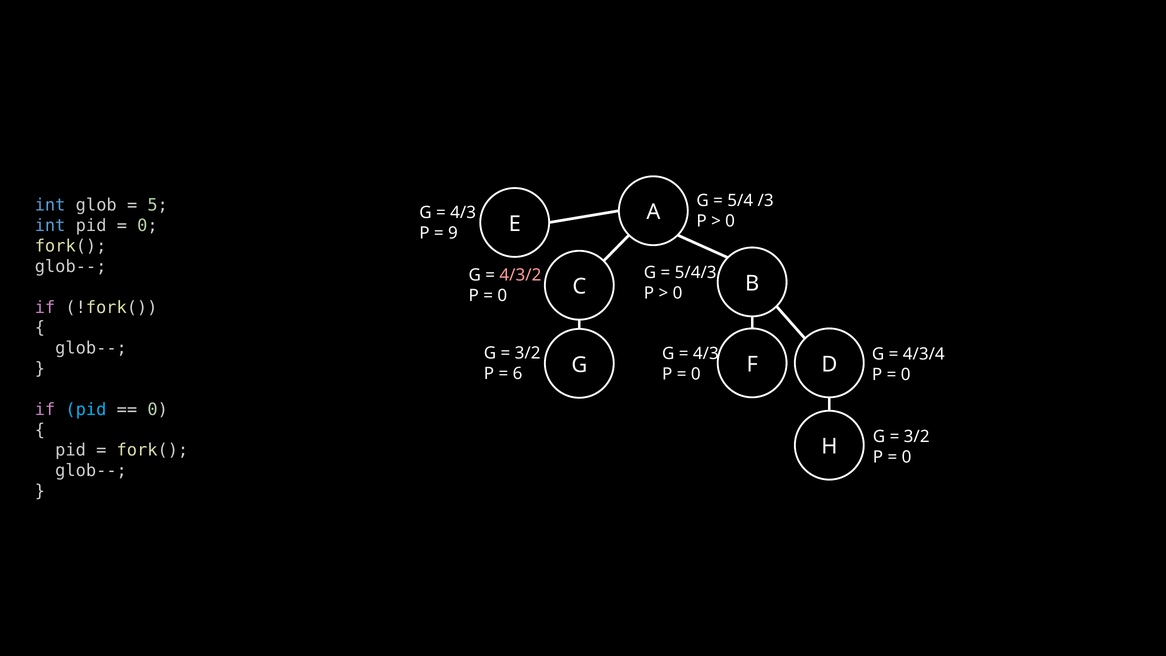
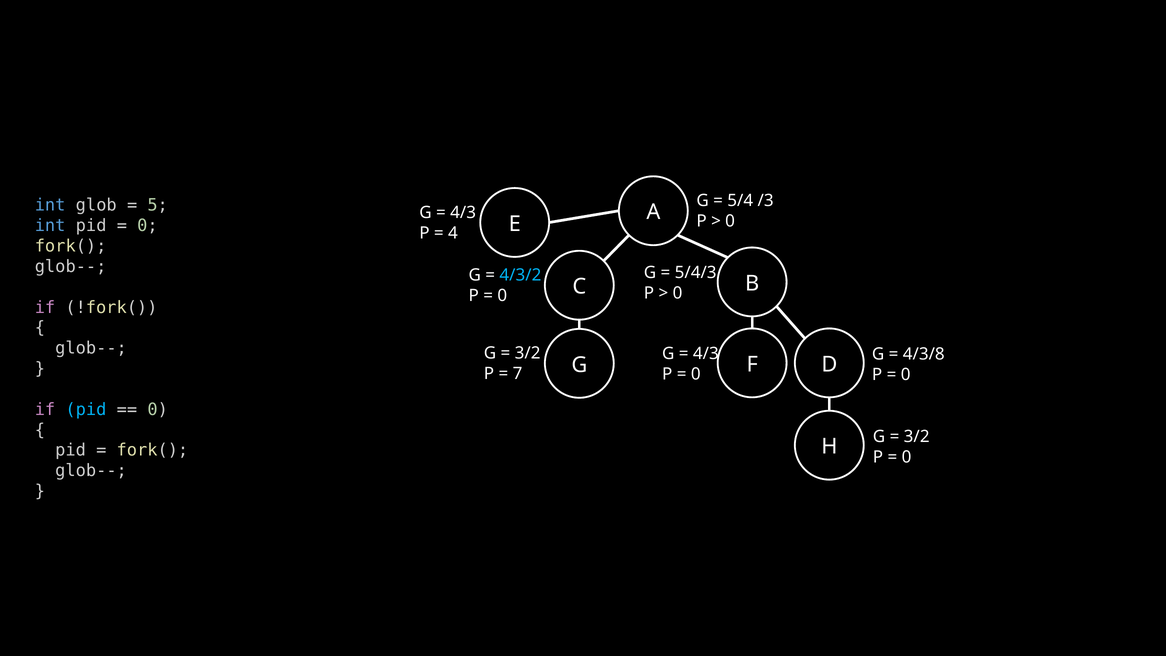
9: 9 -> 4
4/3/2 colour: pink -> light blue
4/3/4: 4/3/4 -> 4/3/8
6: 6 -> 7
